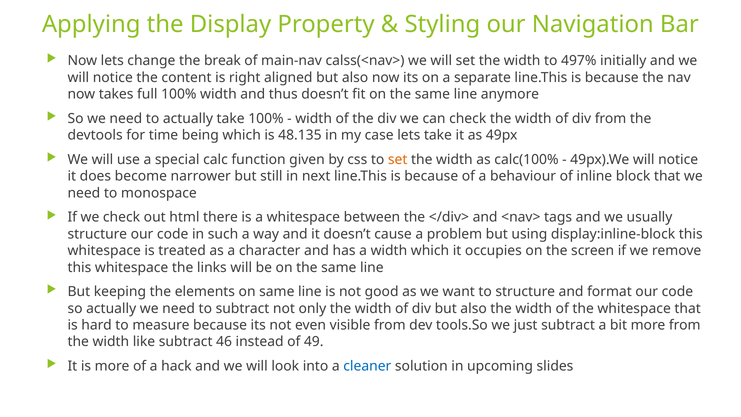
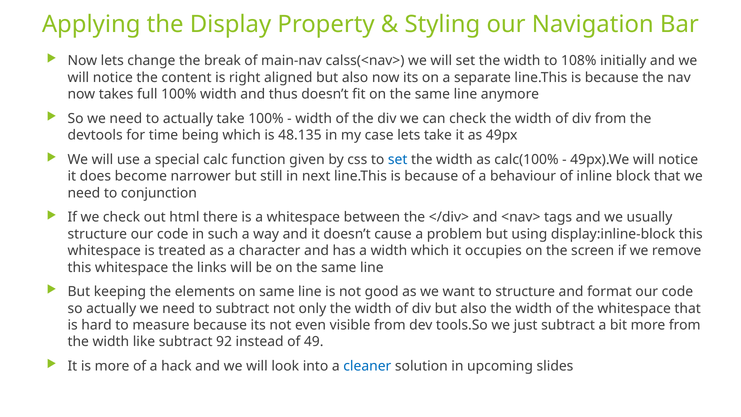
497%: 497% -> 108%
set at (398, 160) colour: orange -> blue
monospace: monospace -> conjunction
46: 46 -> 92
